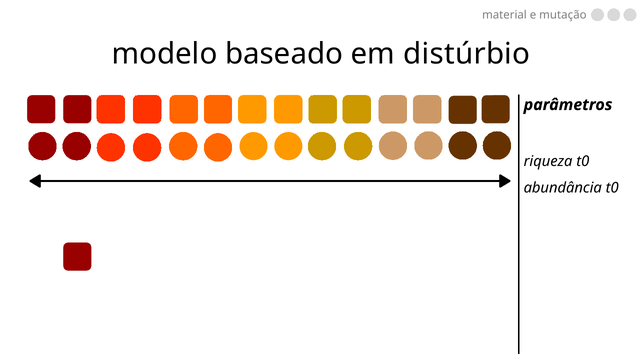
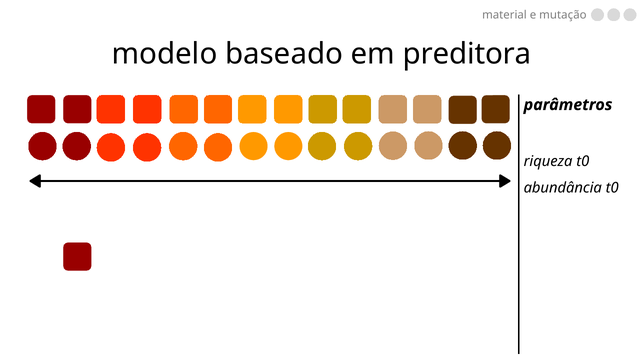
distúrbio: distúrbio -> preditora
